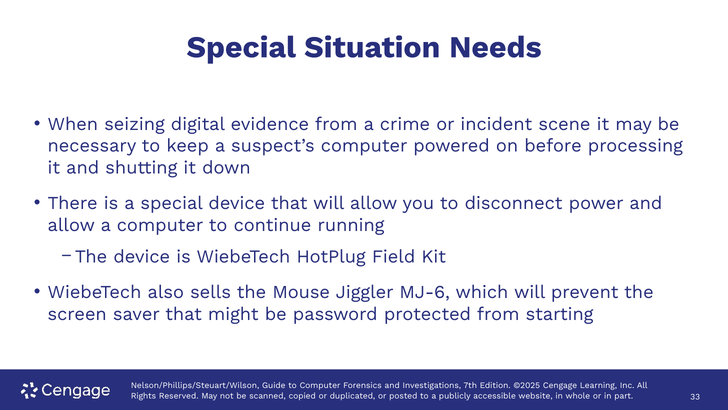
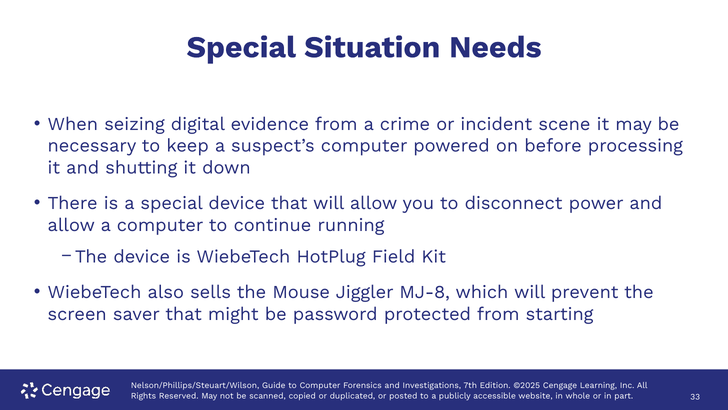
MJ-6: MJ-6 -> MJ-8
